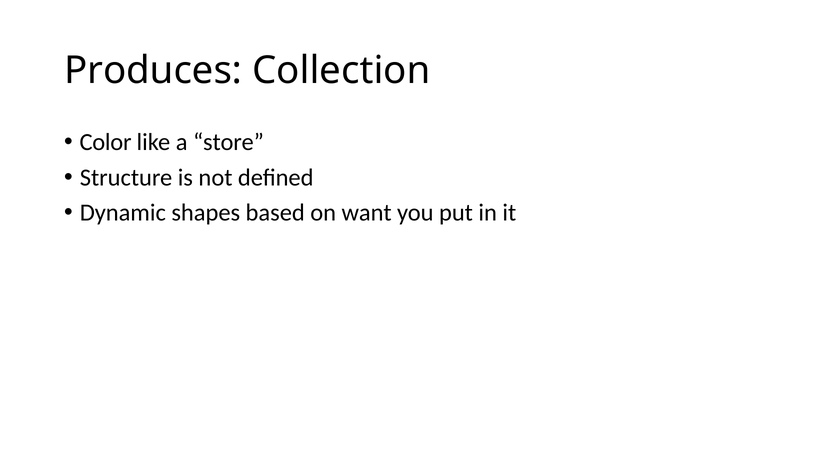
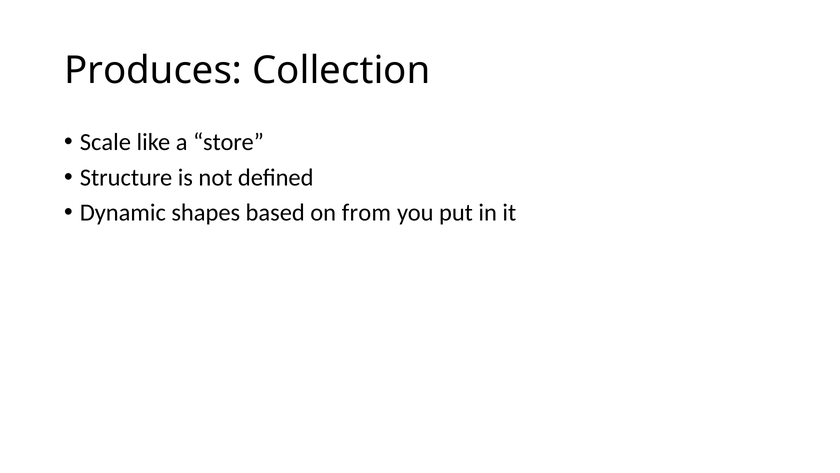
Color: Color -> Scale
want: want -> from
